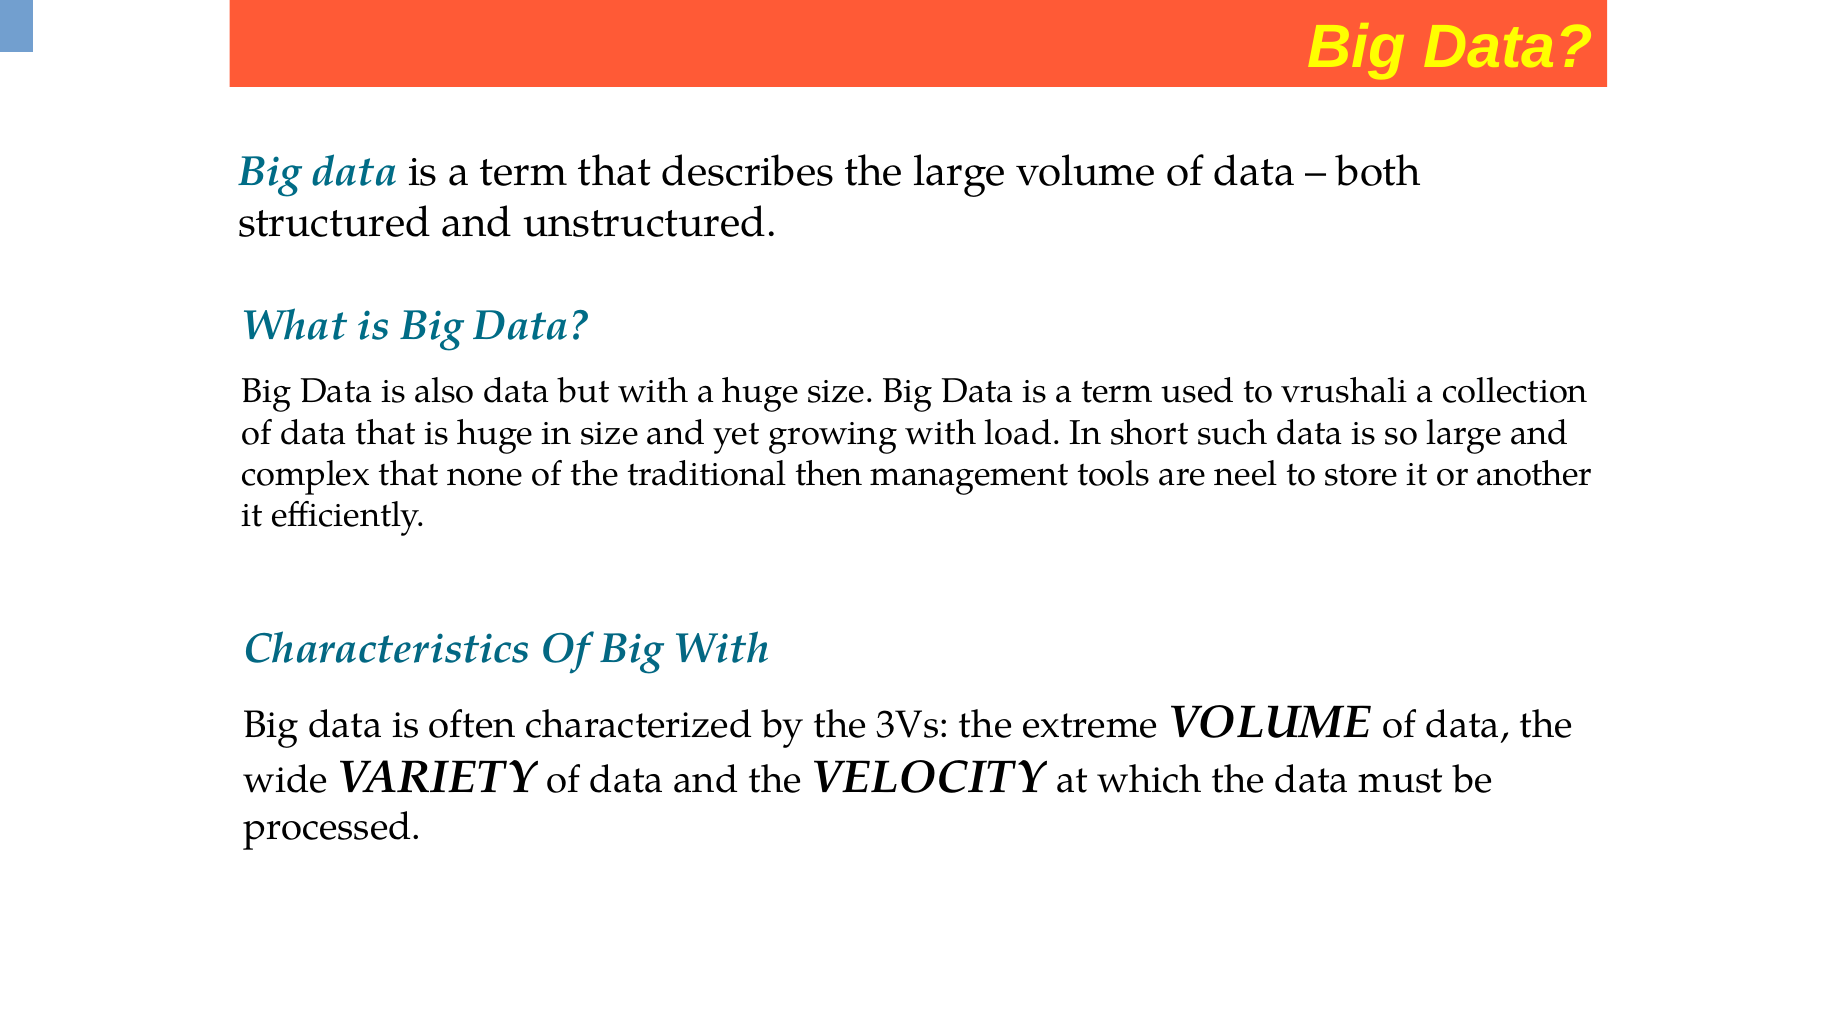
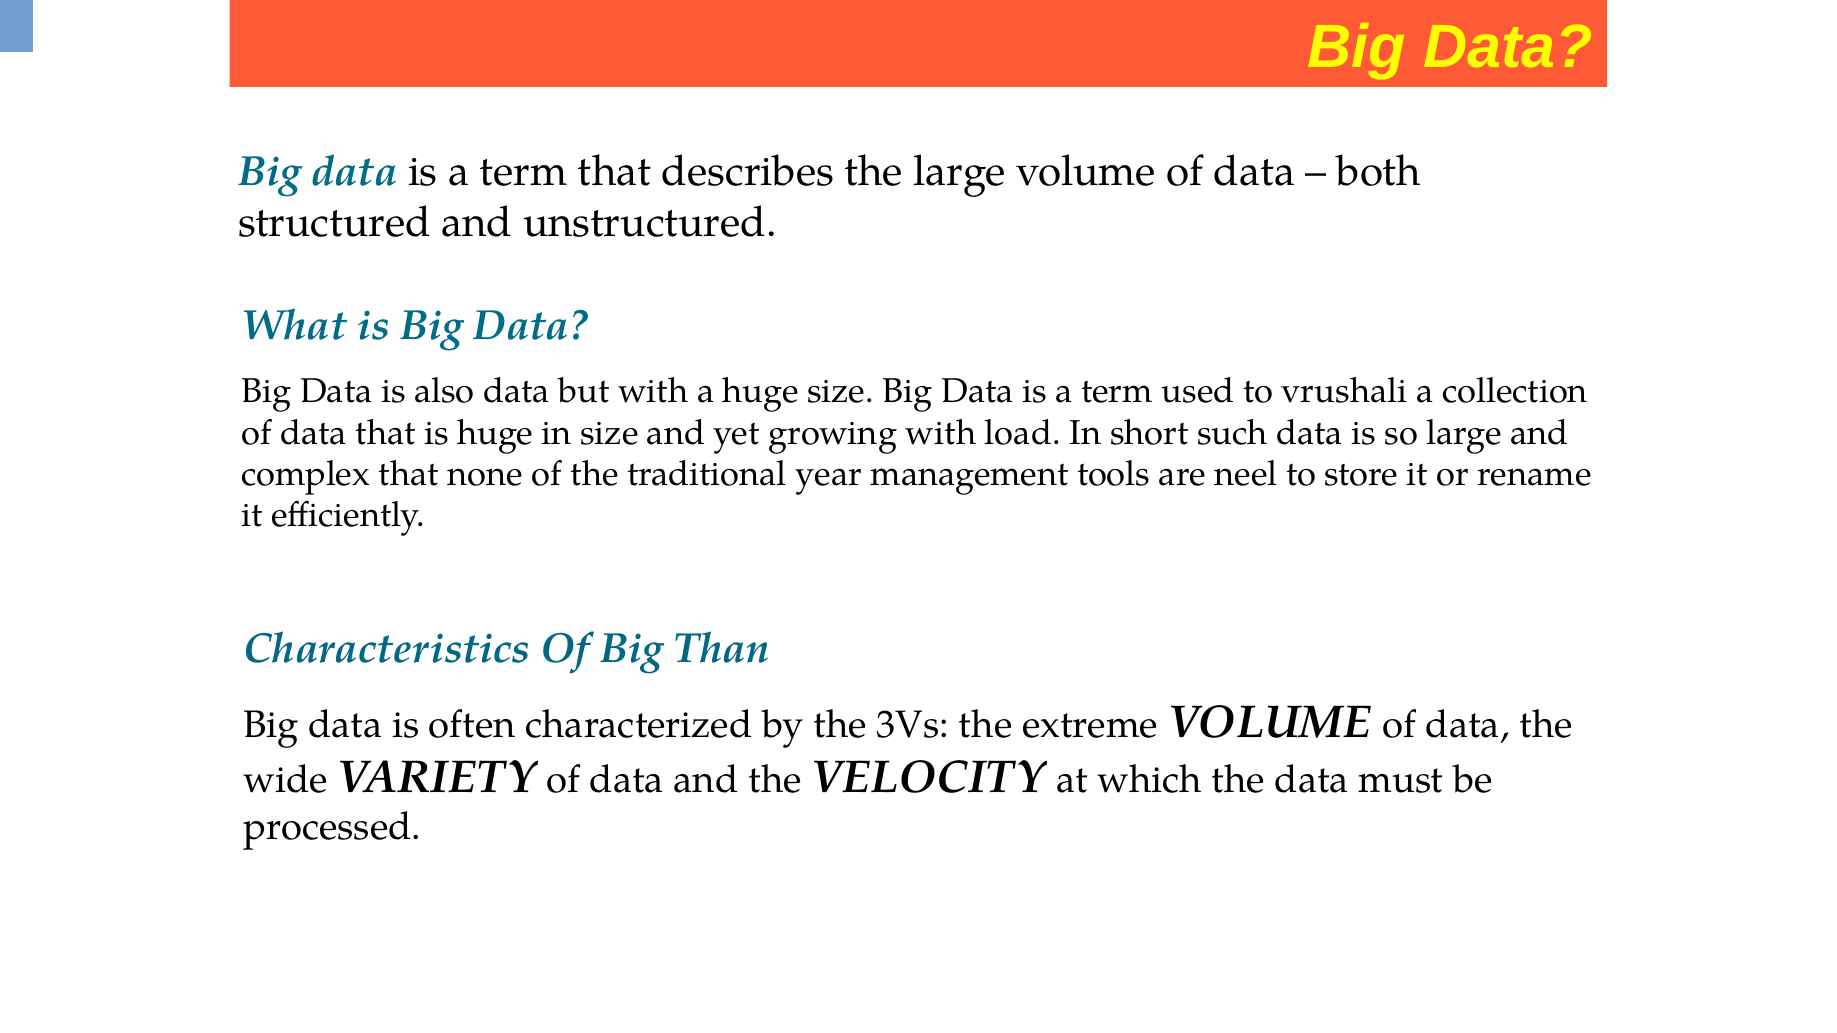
then: then -> year
another: another -> rename
Big With: With -> Than
